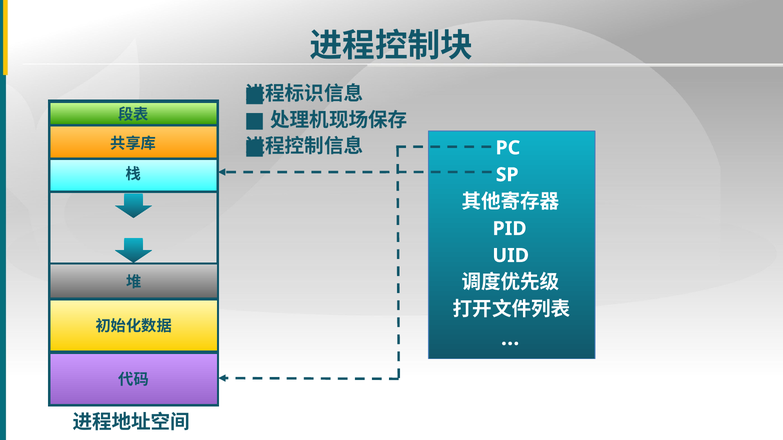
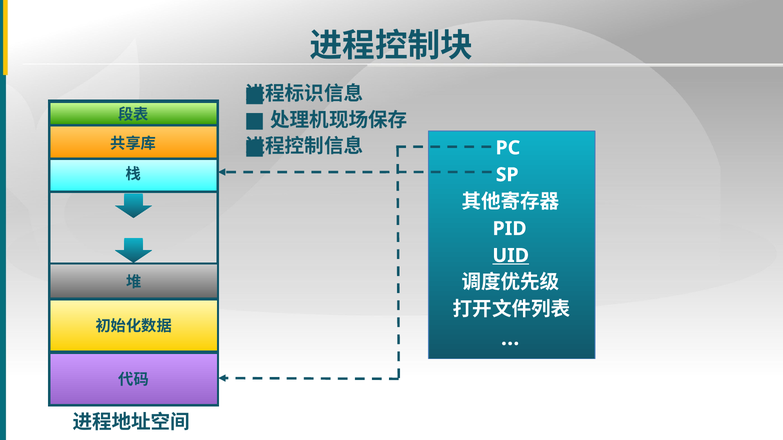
UID underline: none -> present
